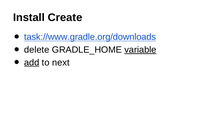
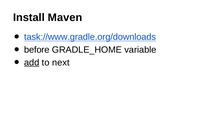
Create: Create -> Maven
delete: delete -> before
variable underline: present -> none
